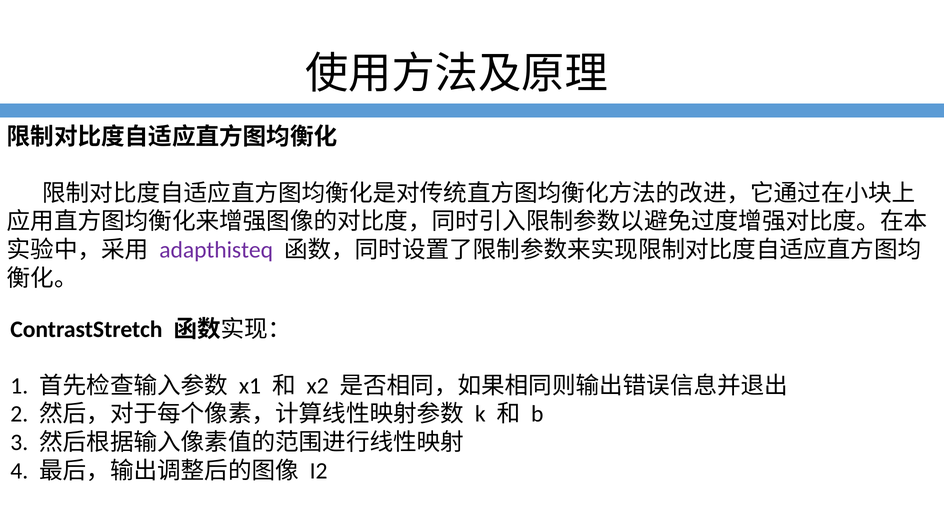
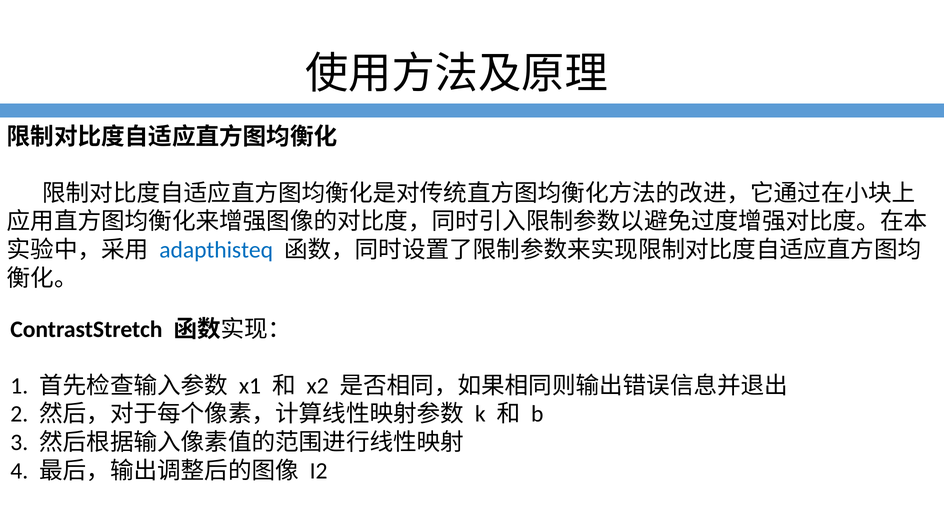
adapthisteq colour: purple -> blue
